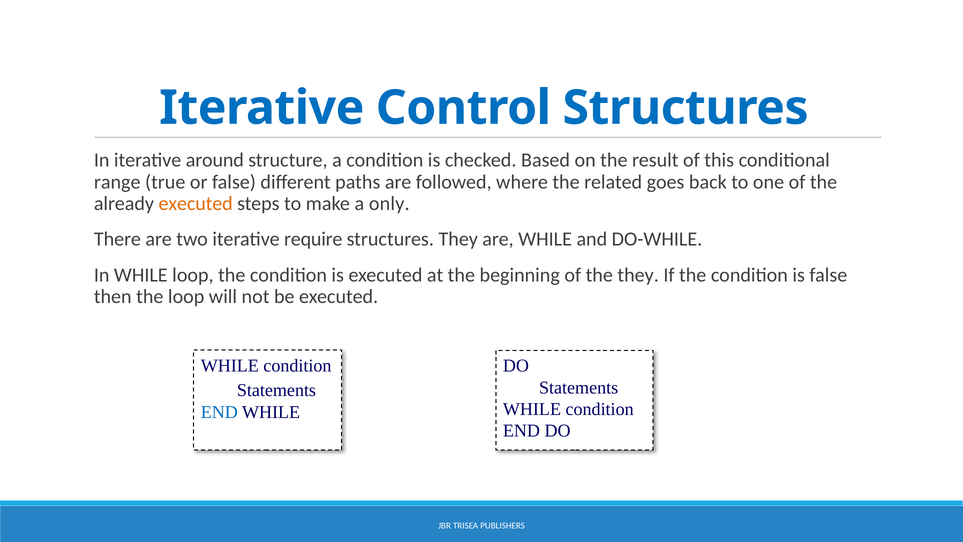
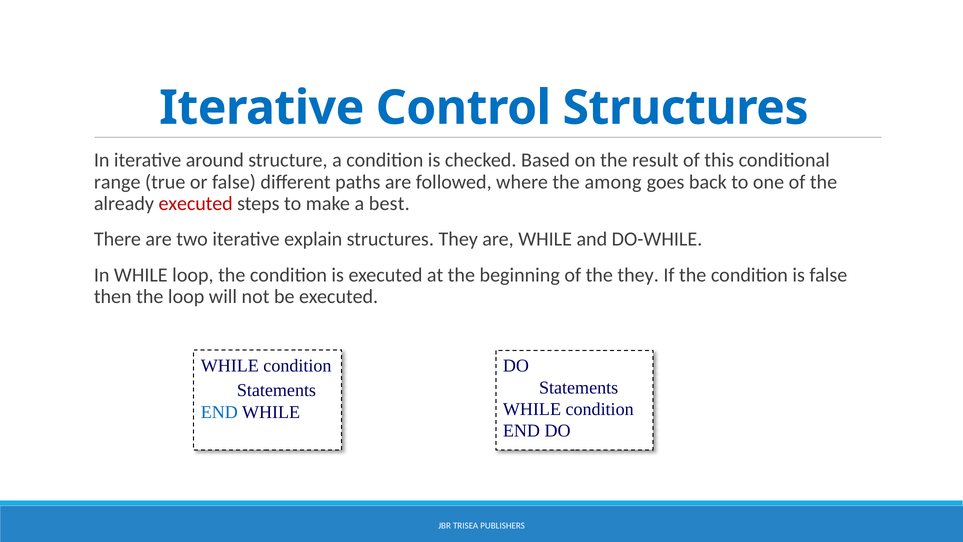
related: related -> among
executed at (196, 203) colour: orange -> red
only: only -> best
require: require -> explain
